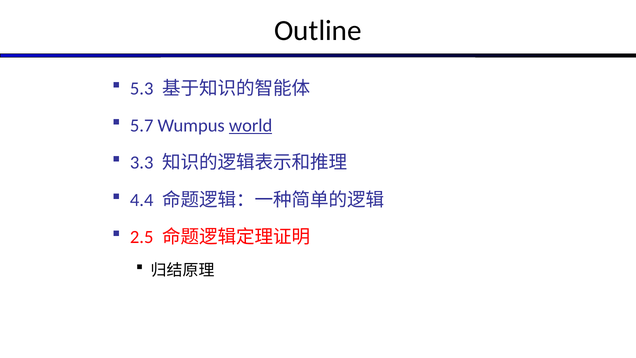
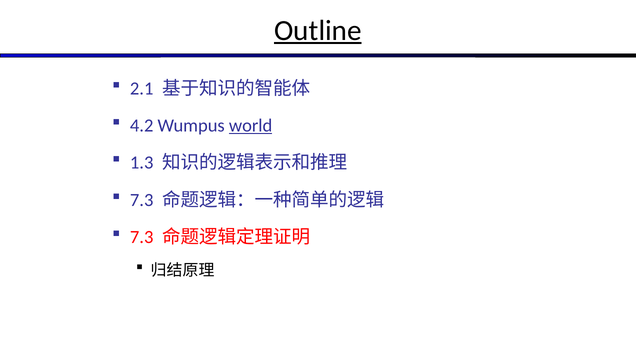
Outline underline: none -> present
5.3: 5.3 -> 2.1
5.7: 5.7 -> 4.2
3.3: 3.3 -> 1.3
4.4 at (142, 200): 4.4 -> 7.3
2.5 at (142, 237): 2.5 -> 7.3
